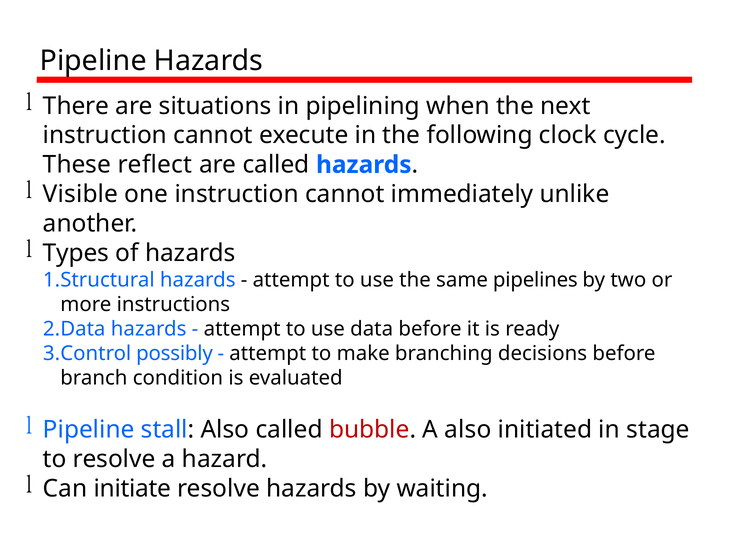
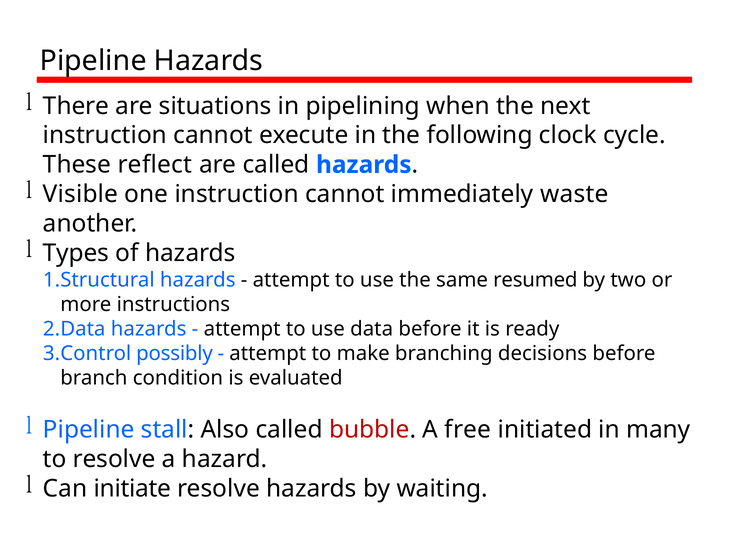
unlike: unlike -> waste
pipelines: pipelines -> resumed
A also: also -> free
stage: stage -> many
